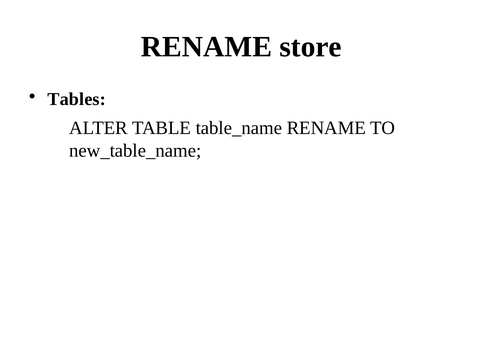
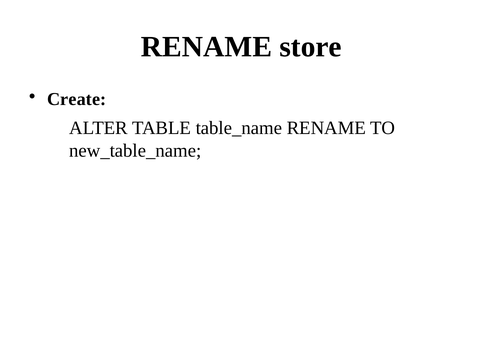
Tables: Tables -> Create
